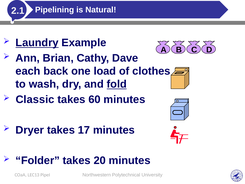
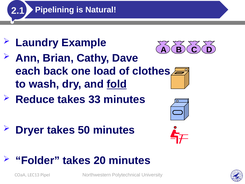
Laundry underline: present -> none
Classic: Classic -> Reduce
60: 60 -> 33
17: 17 -> 50
